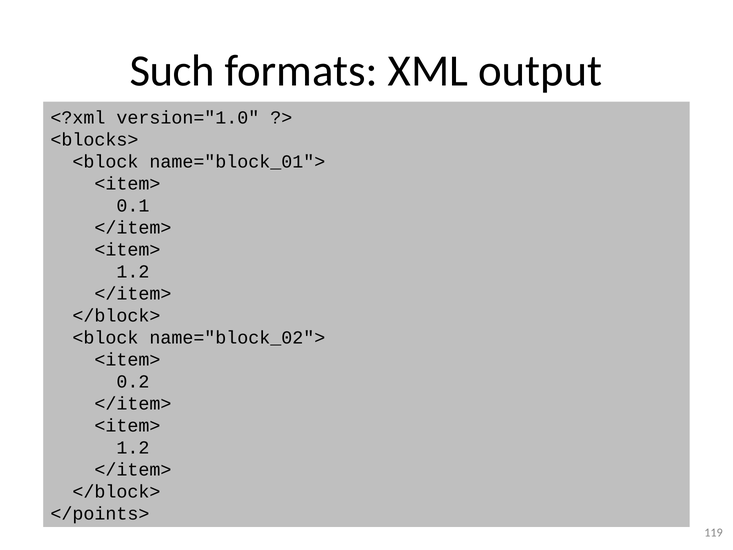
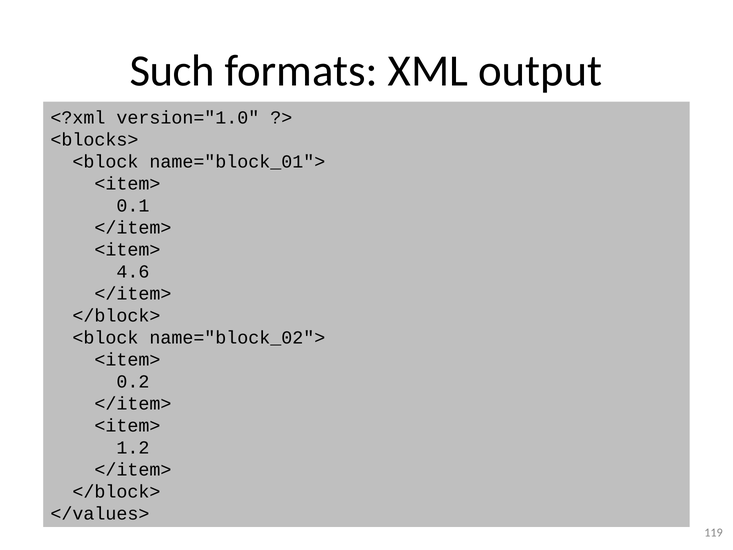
1.2 at (133, 271): 1.2 -> 4.6
</points>: </points> -> </values>
